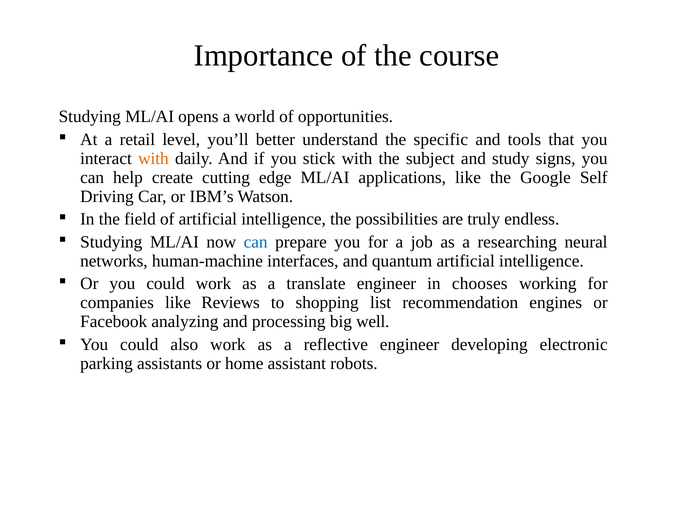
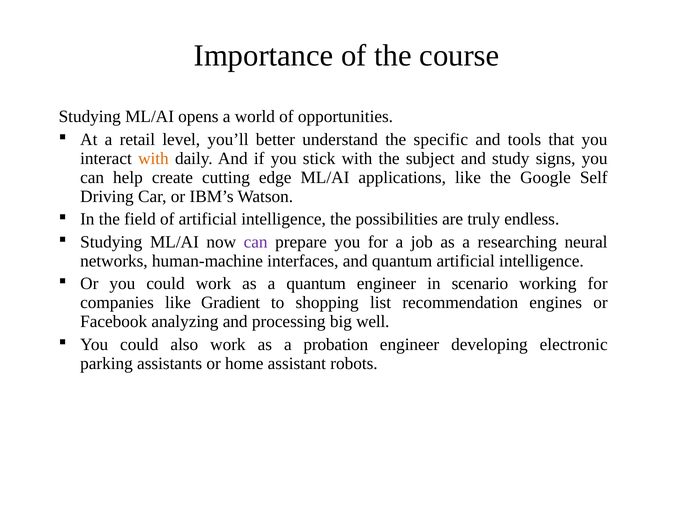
can at (256, 242) colour: blue -> purple
a translate: translate -> quantum
chooses: chooses -> scenario
Reviews: Reviews -> Gradient
reflective: reflective -> probation
